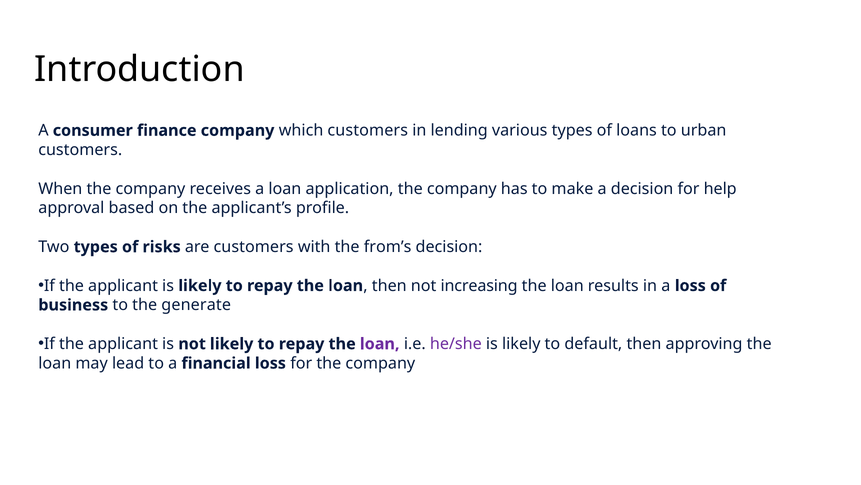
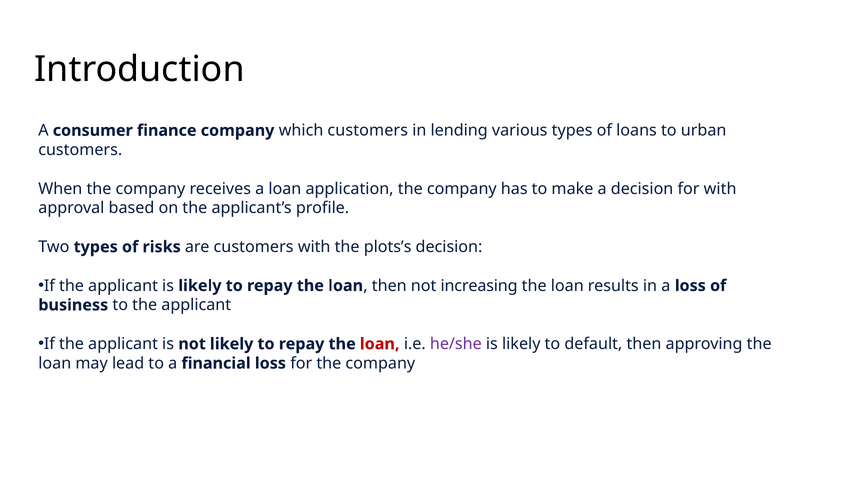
for help: help -> with
from’s: from’s -> plots’s
to the generate: generate -> applicant
loan at (380, 343) colour: purple -> red
